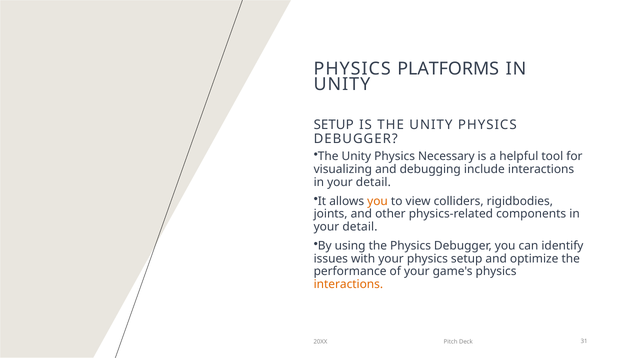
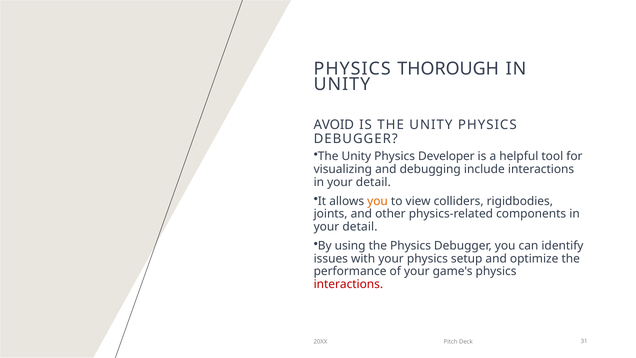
PLATFORMS: PLATFORMS -> THOROUGH
SETUP at (334, 125): SETUP -> AVOID
Necessary: Necessary -> Developer
interactions at (348, 284) colour: orange -> red
